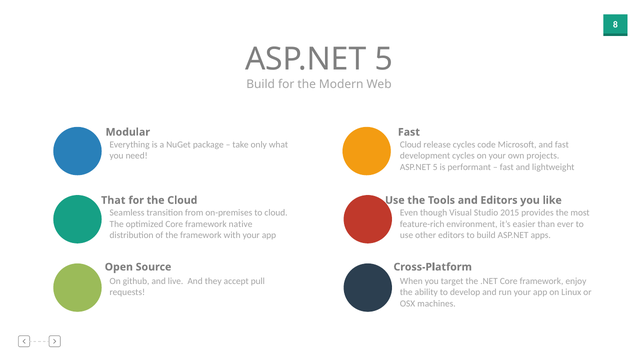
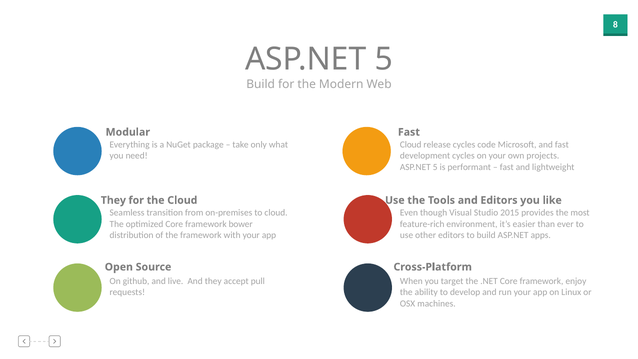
That at (113, 200): That -> They
native: native -> bower
